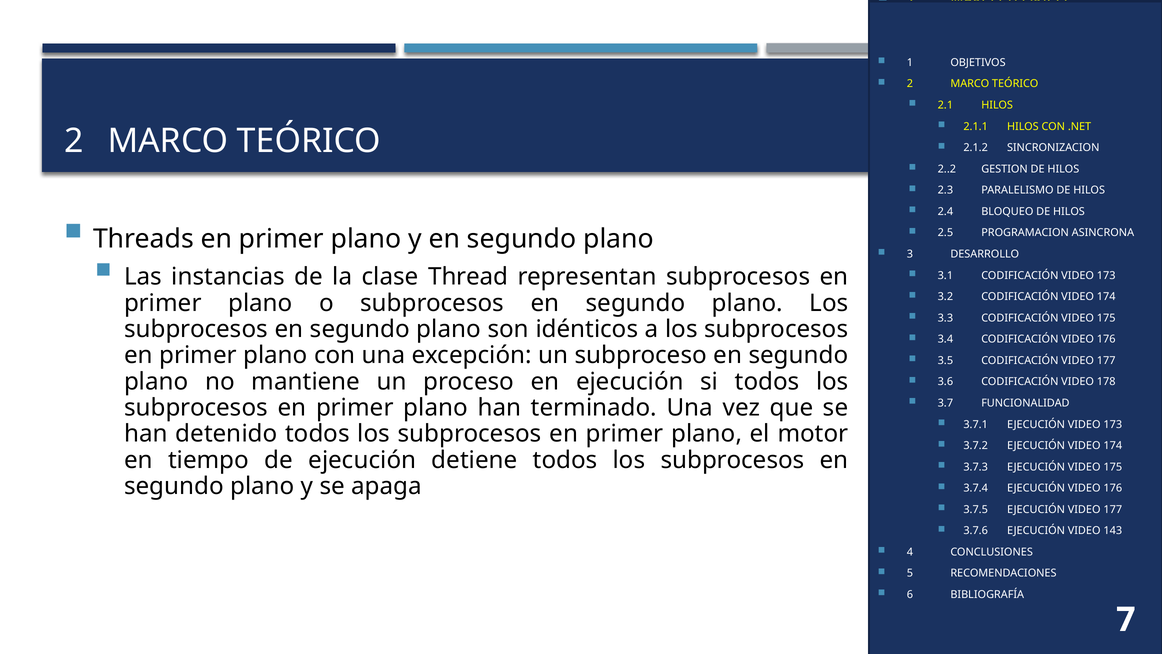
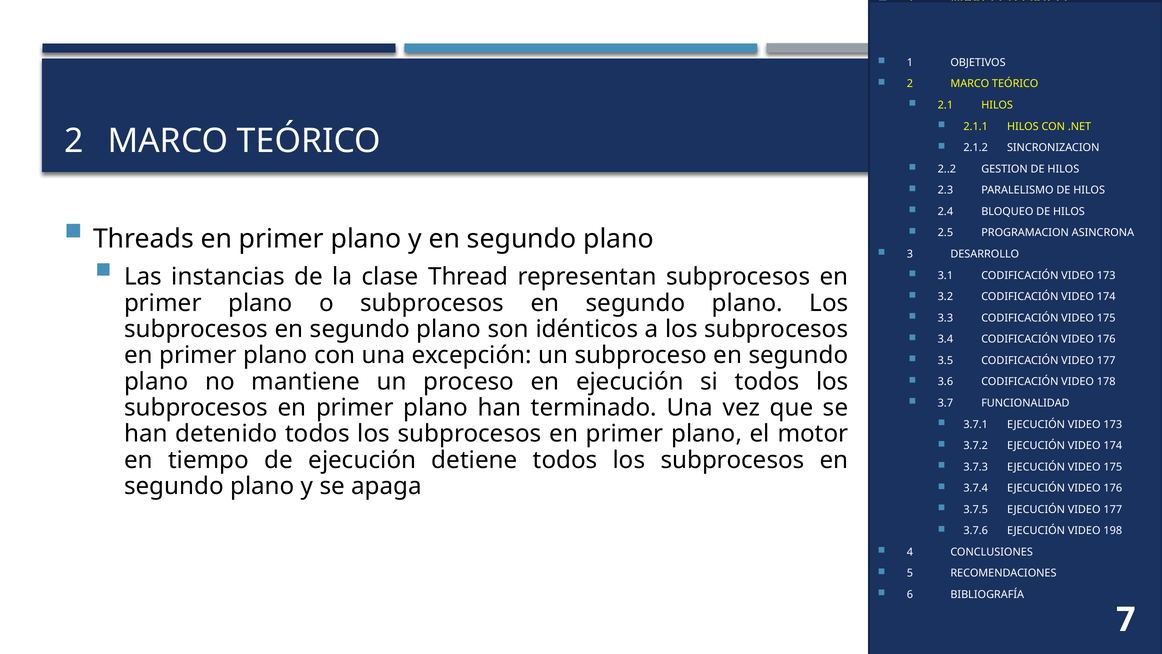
143: 143 -> 198
